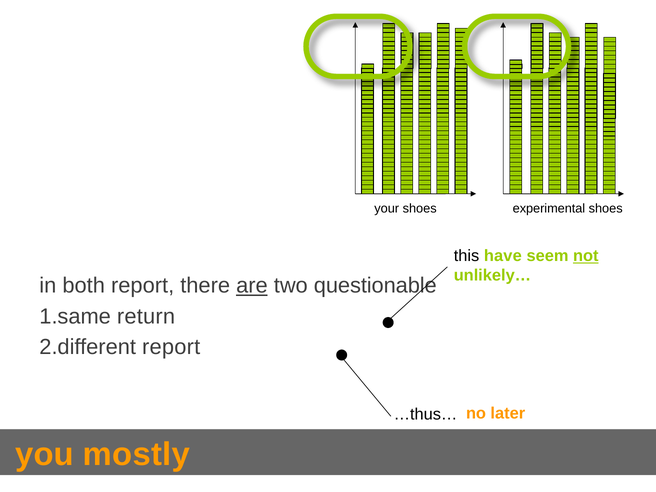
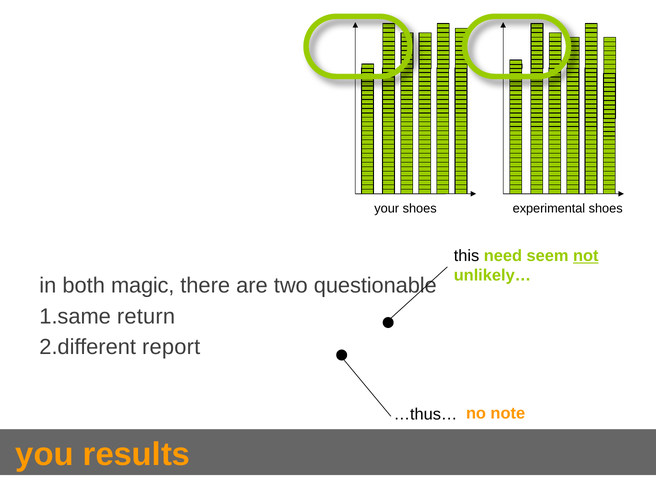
have: have -> need
both report: report -> magic
are underline: present -> none
later: later -> note
mostly: mostly -> results
